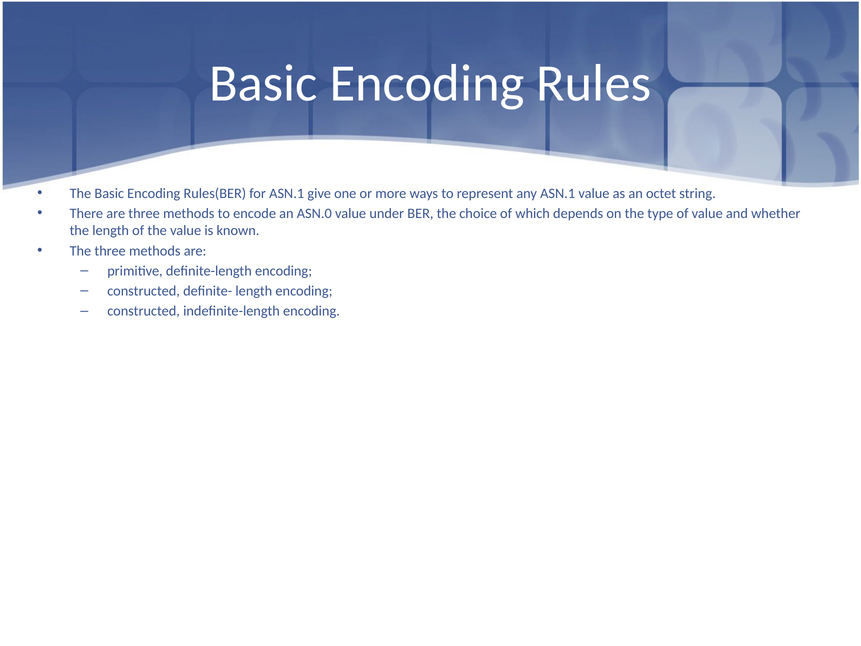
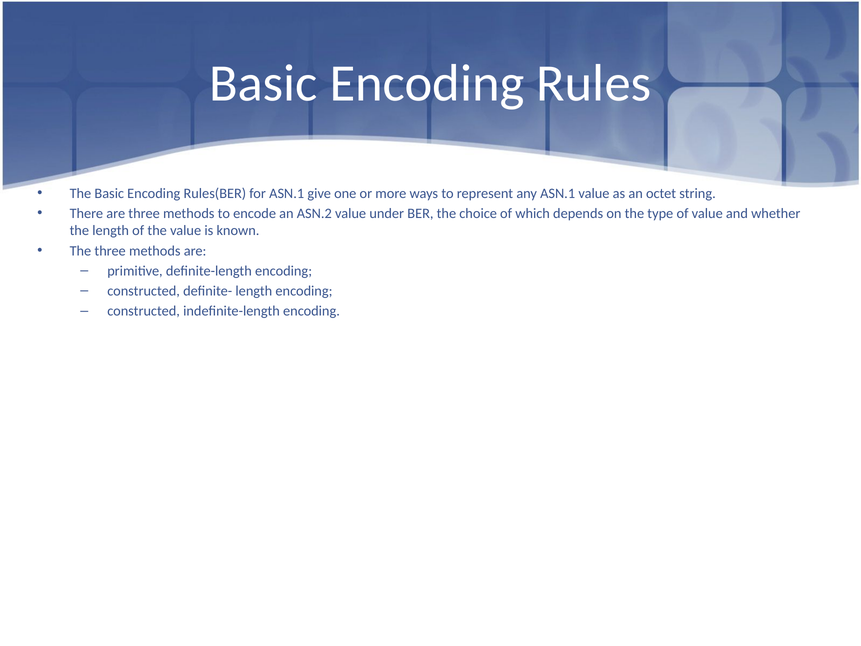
ASN.0: ASN.0 -> ASN.2
